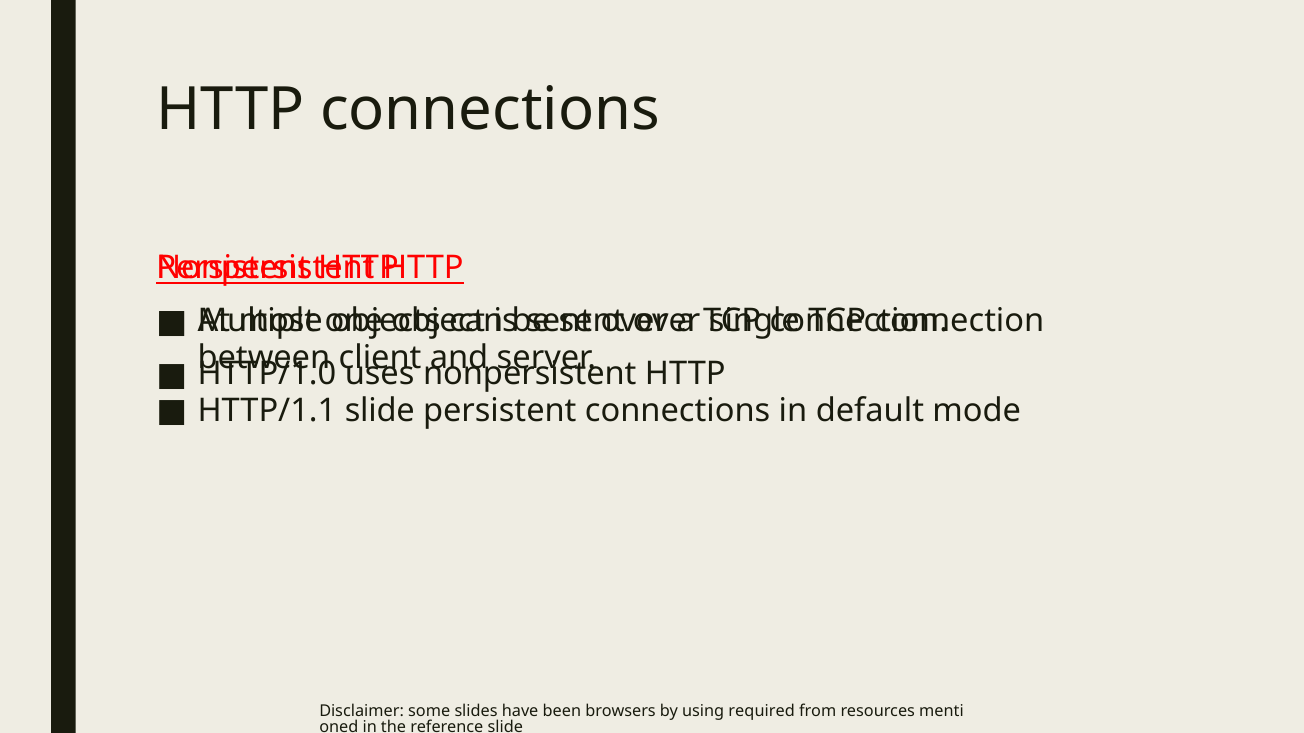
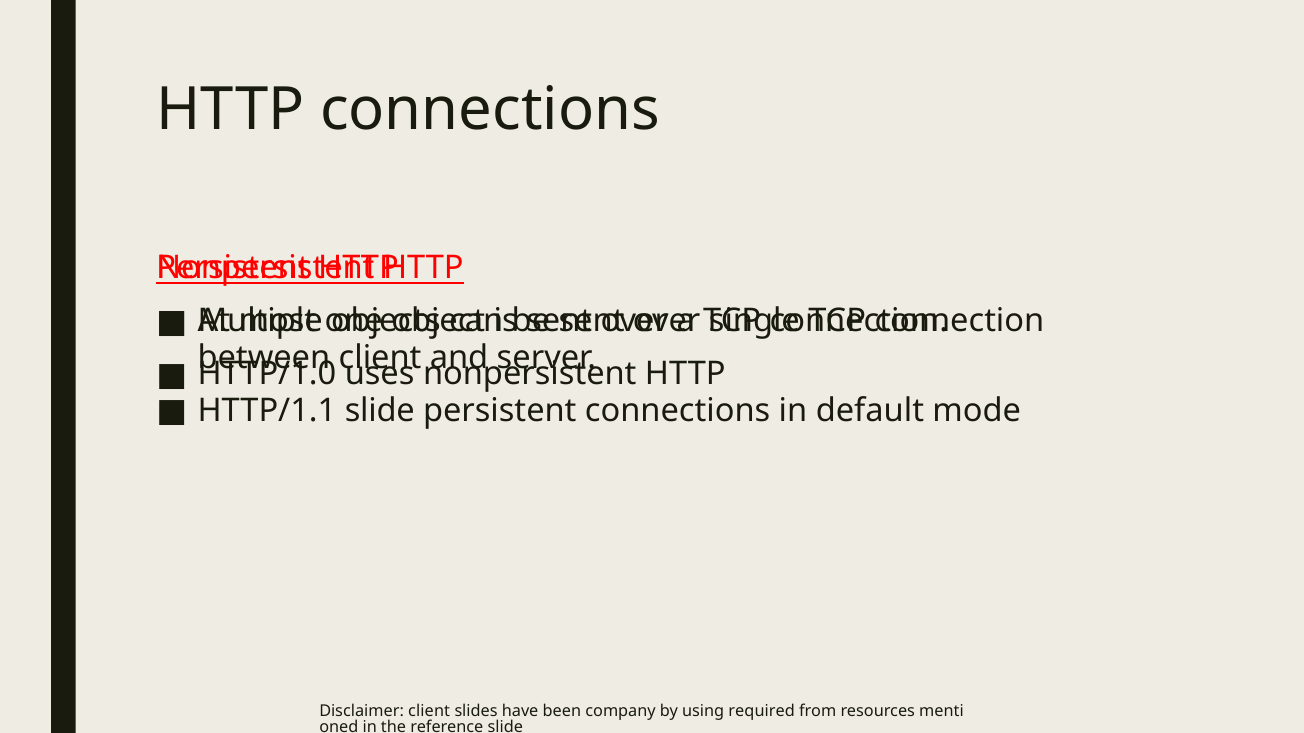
Disclaimer some: some -> client
browsers: browsers -> company
